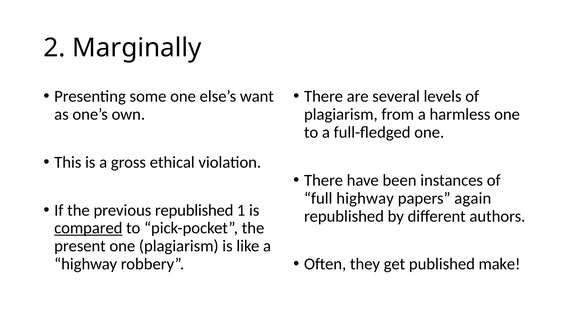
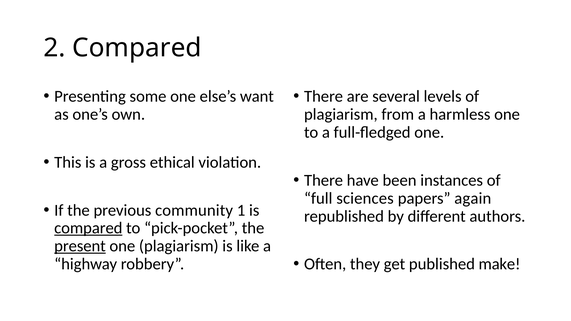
2 Marginally: Marginally -> Compared
full highway: highway -> sciences
previous republished: republished -> community
present underline: none -> present
